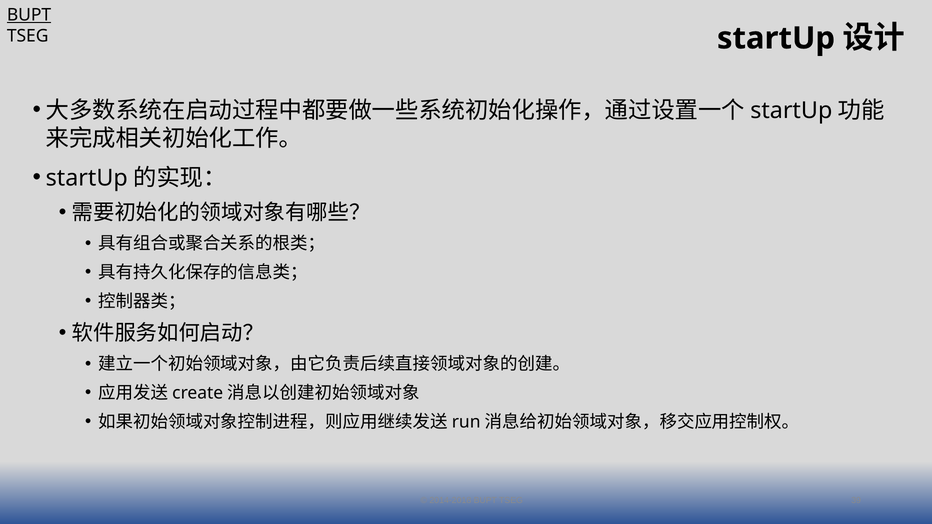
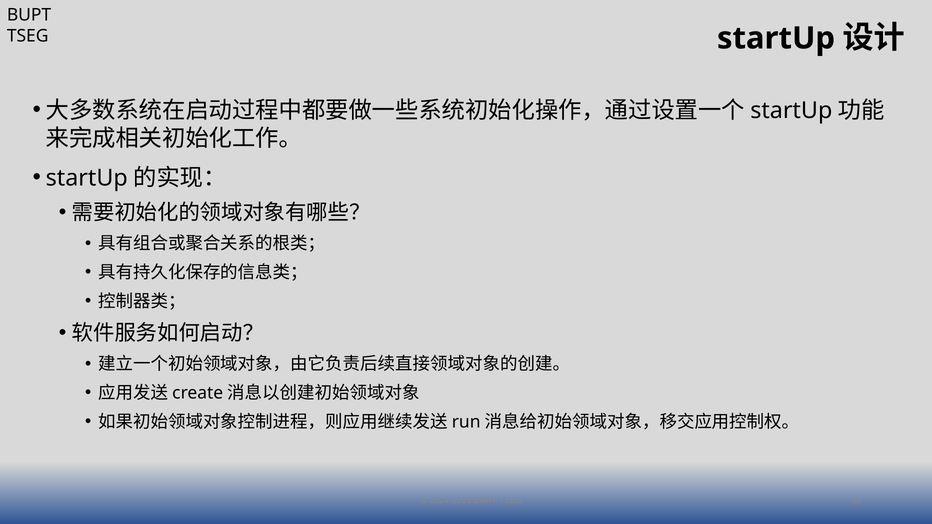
BUPT at (29, 15) underline: present -> none
